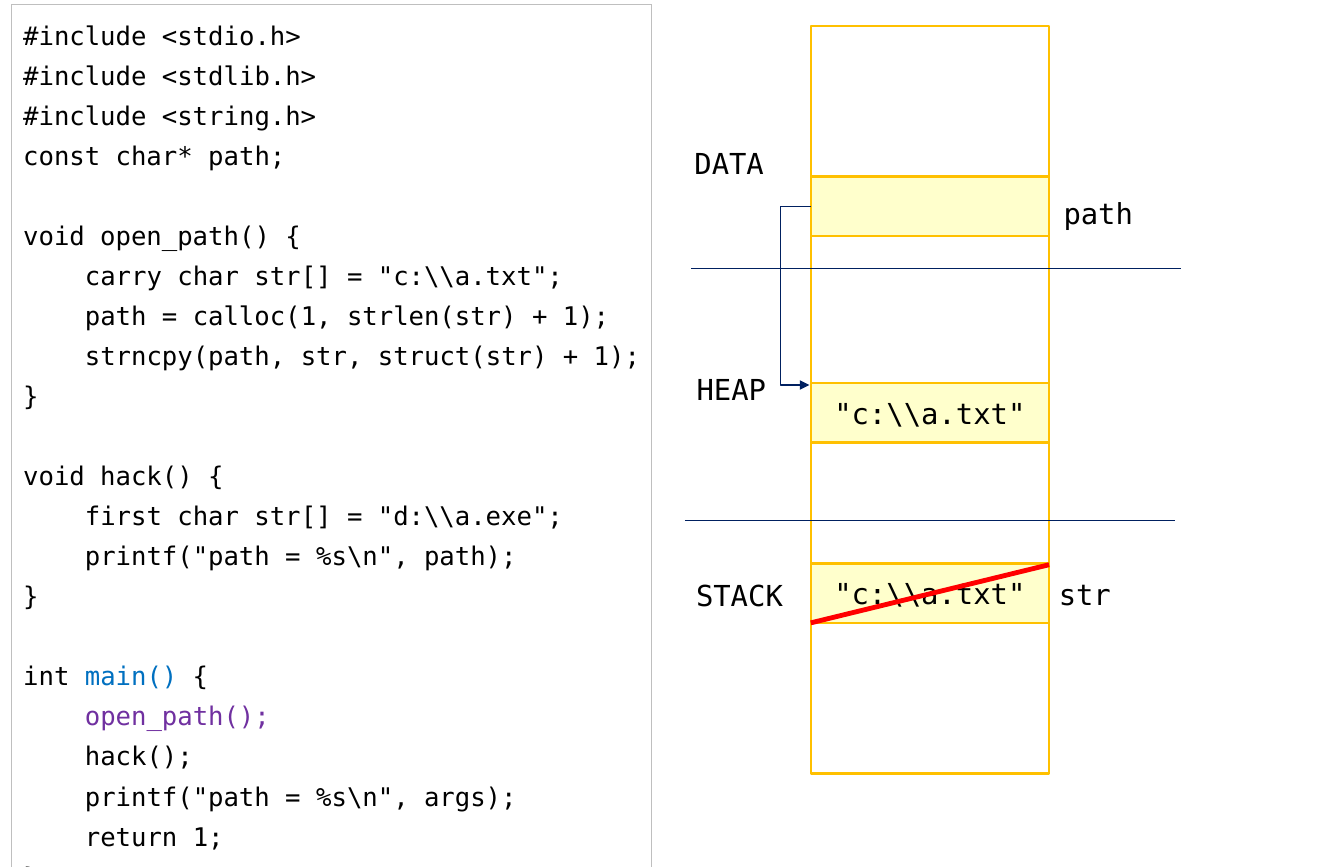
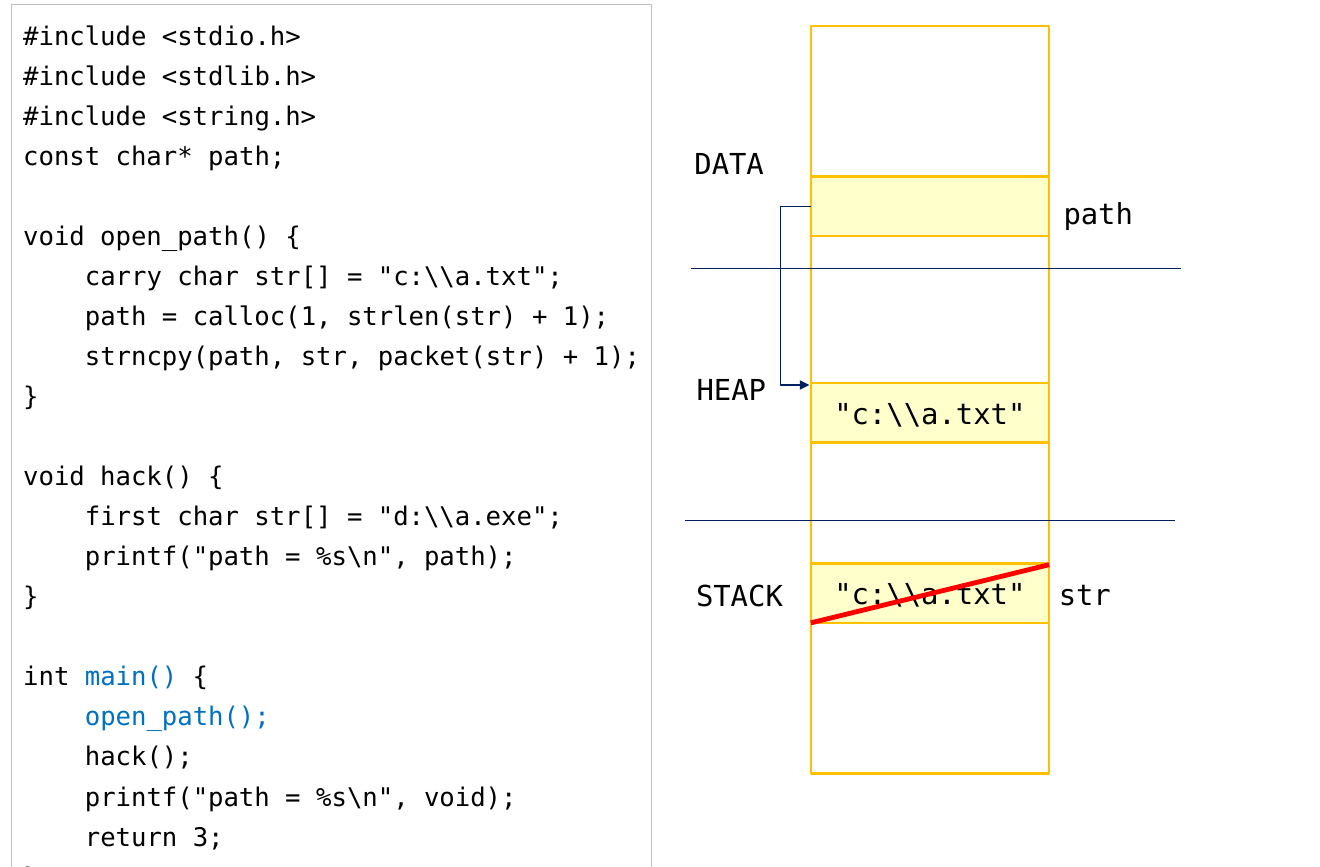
struct(str: struct(str -> packet(str
open_path( at (177, 717) colour: purple -> blue
%s\n args: args -> void
return 1: 1 -> 3
